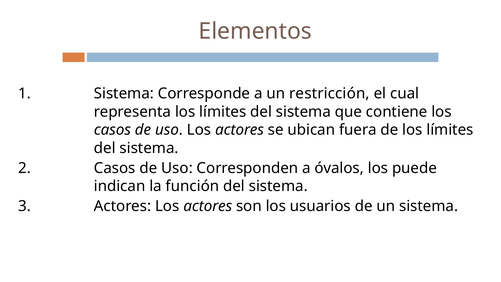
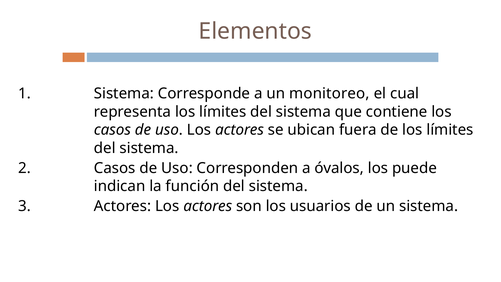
restricción: restricción -> monitoreo
